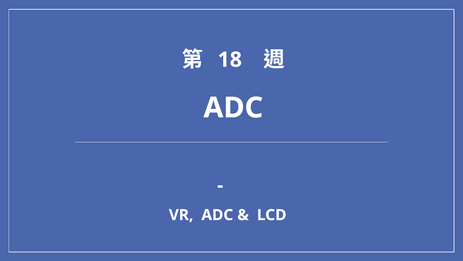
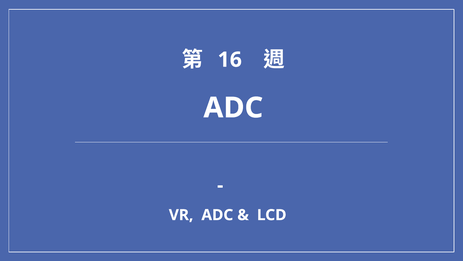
18: 18 -> 16
